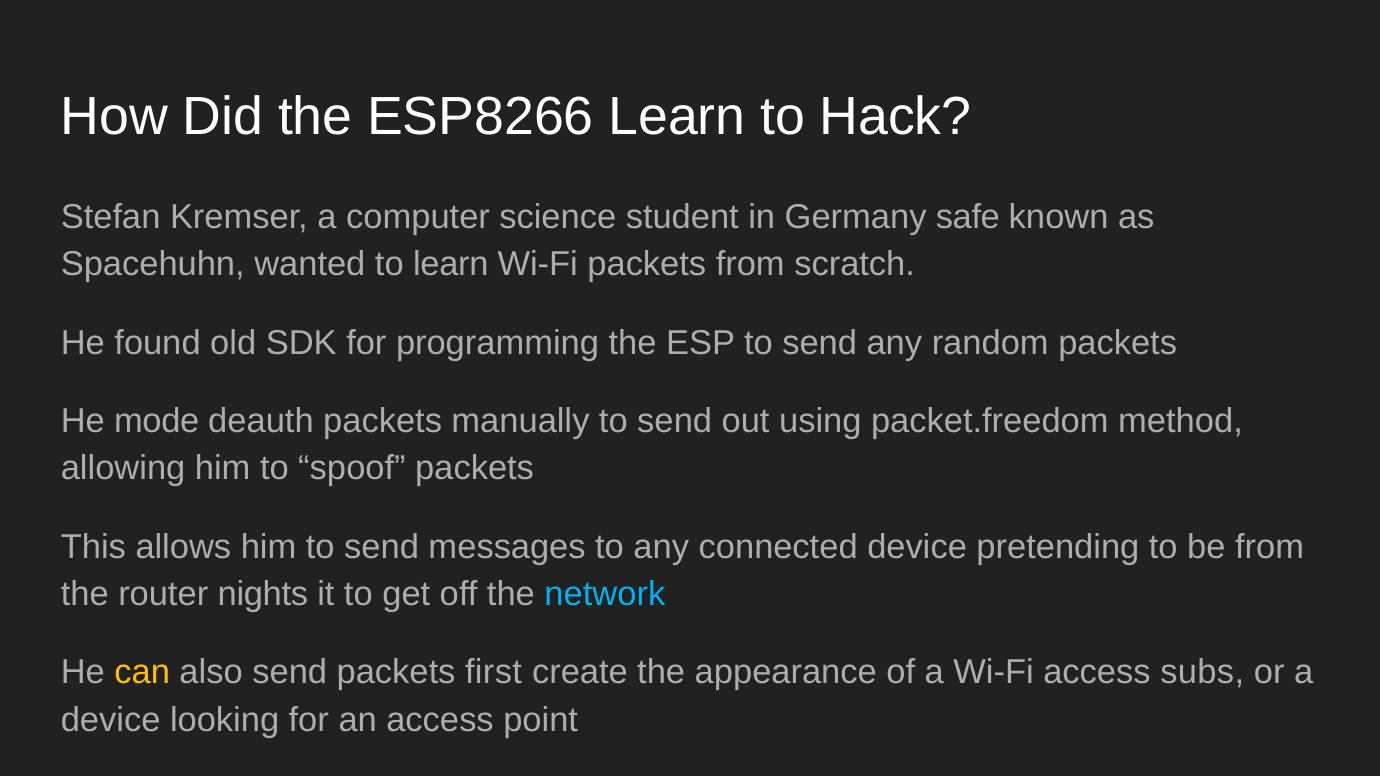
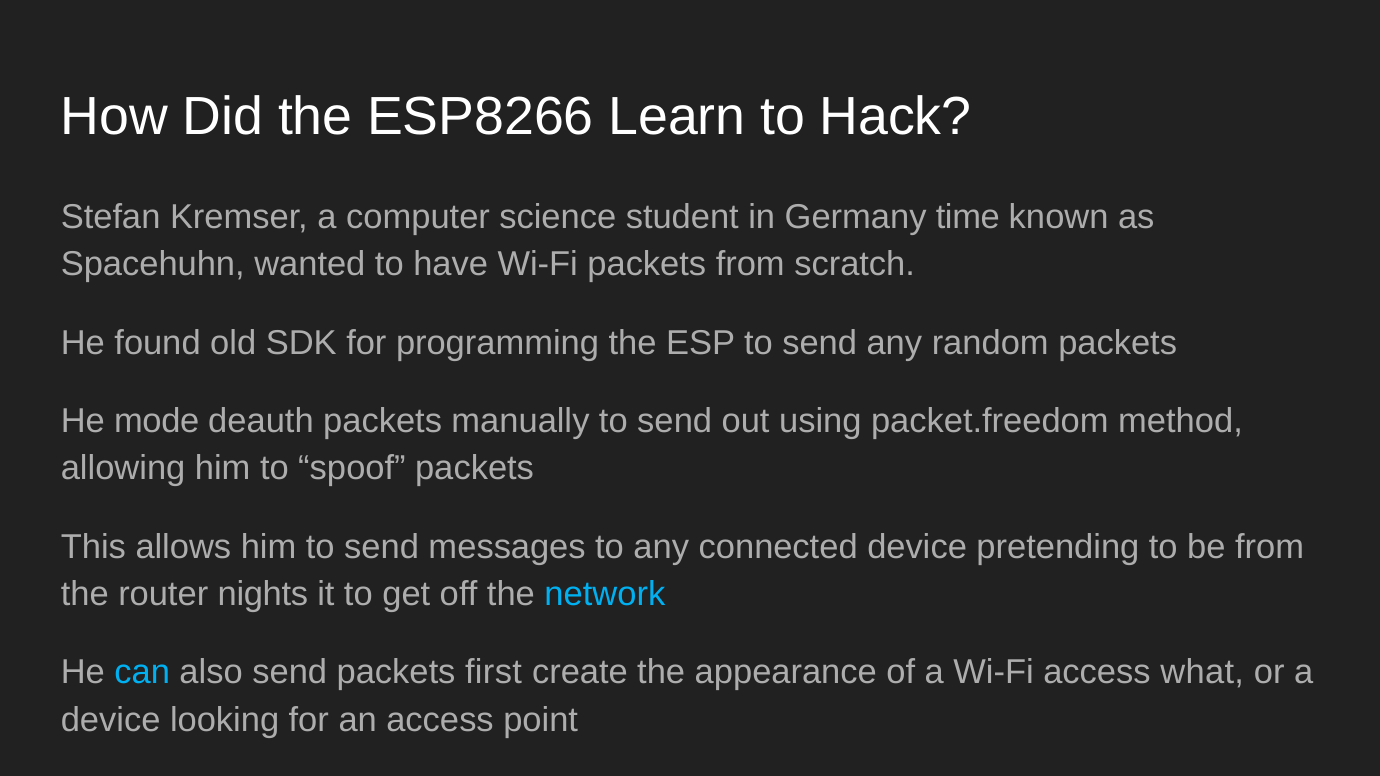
safe: safe -> time
to learn: learn -> have
can colour: yellow -> light blue
subs: subs -> what
